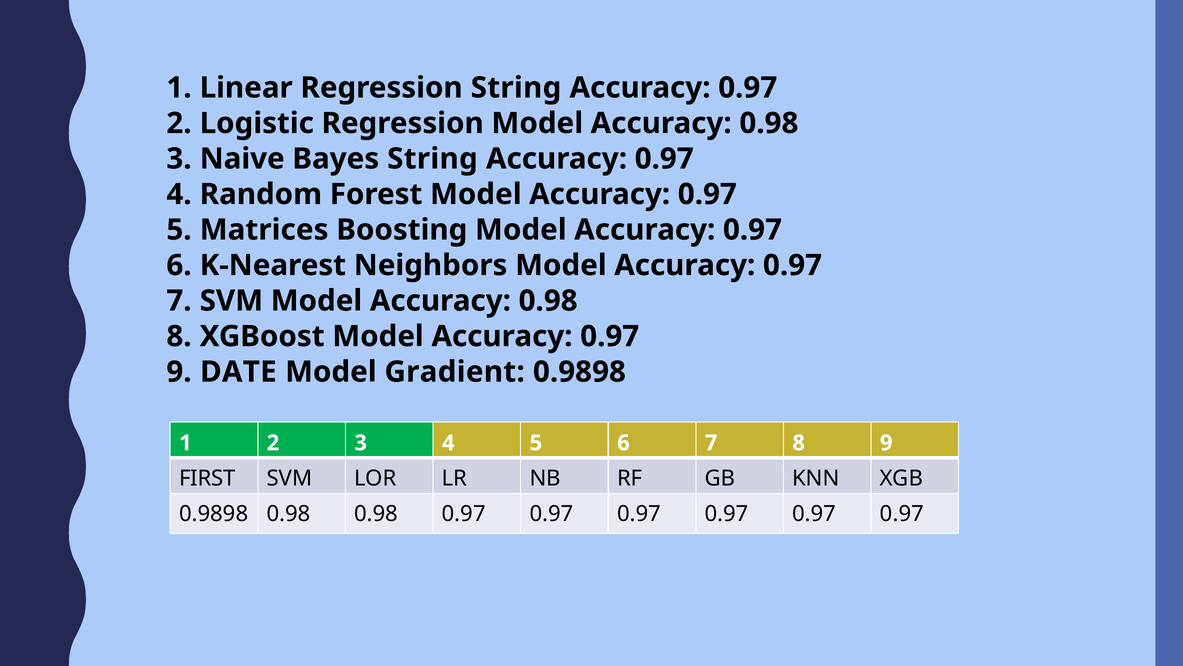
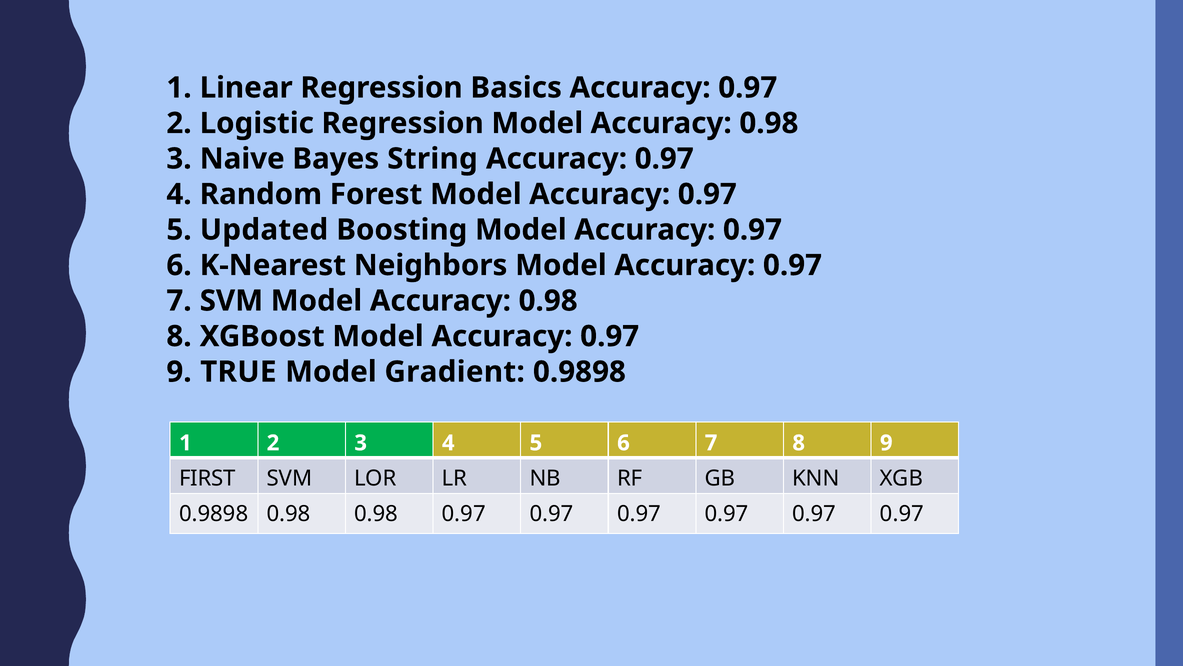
Regression String: String -> Basics
Matrices: Matrices -> Updated
DATE: DATE -> TRUE
